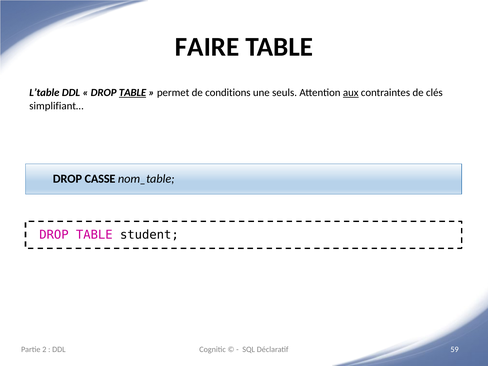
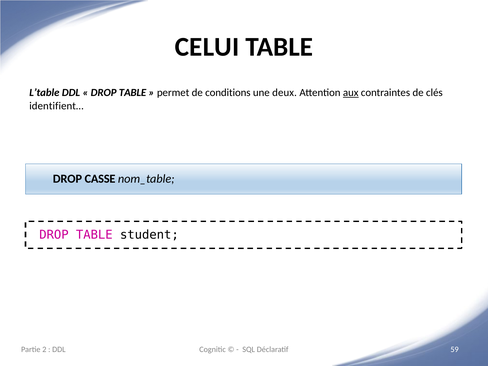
FAIRE: FAIRE -> CELUI
TABLE at (133, 93) underline: present -> none
seuls: seuls -> deux
simplifiant…: simplifiant… -> identifient…
